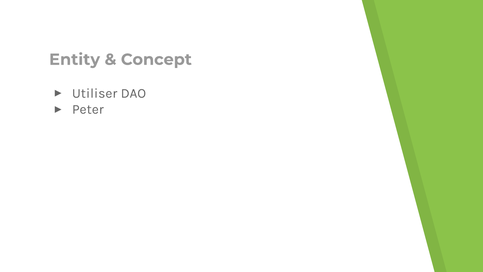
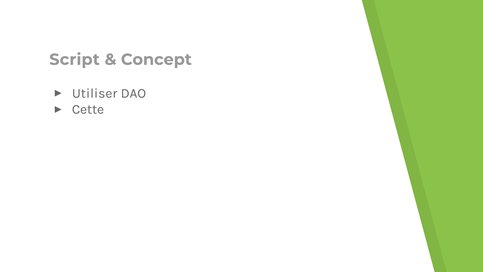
Entity: Entity -> Script
Peter: Peter -> Cette
